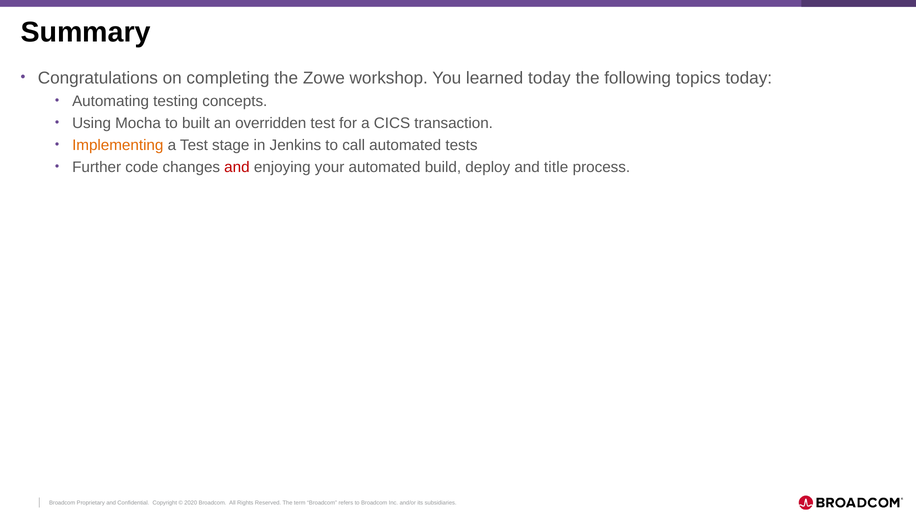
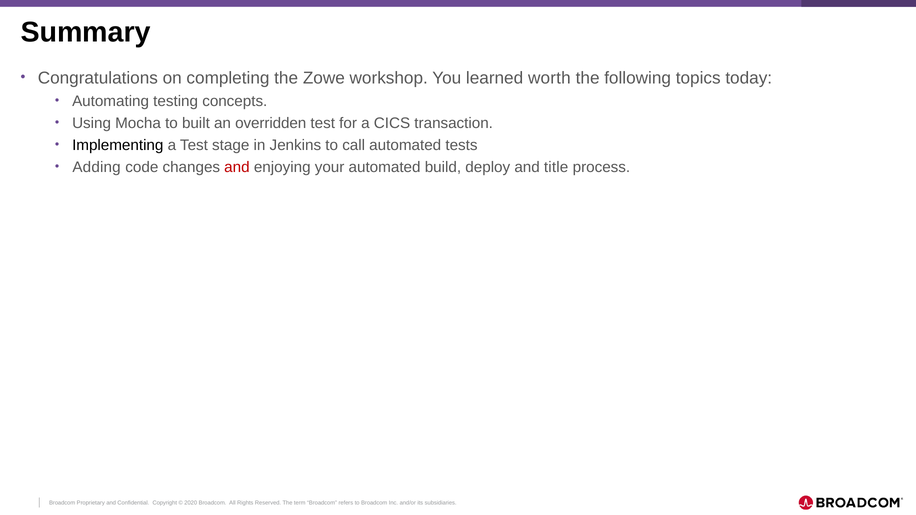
learned today: today -> worth
Implementing colour: orange -> black
Further: Further -> Adding
